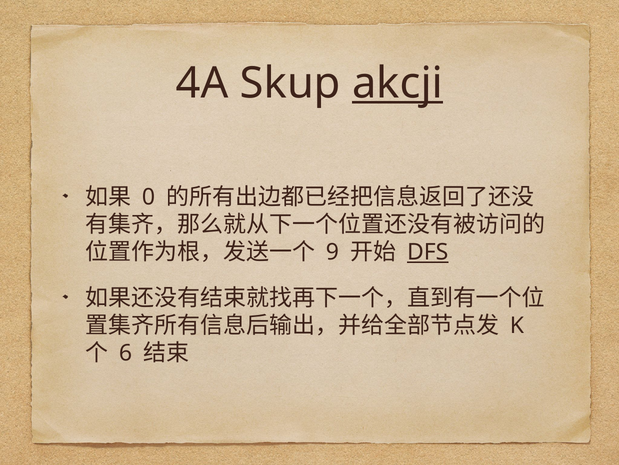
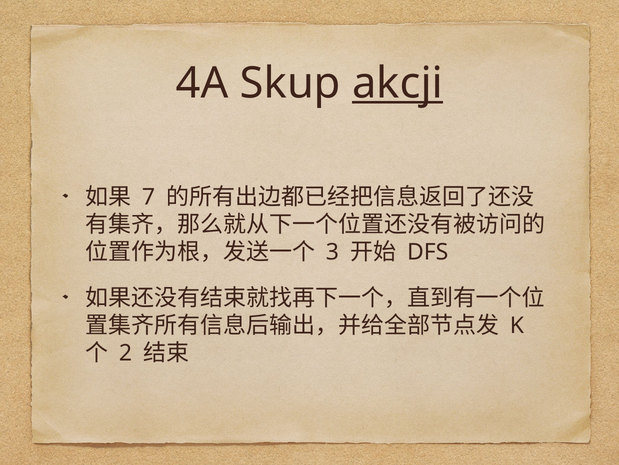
0: 0 -> 7
9: 9 -> 3
DFS underline: present -> none
6: 6 -> 2
